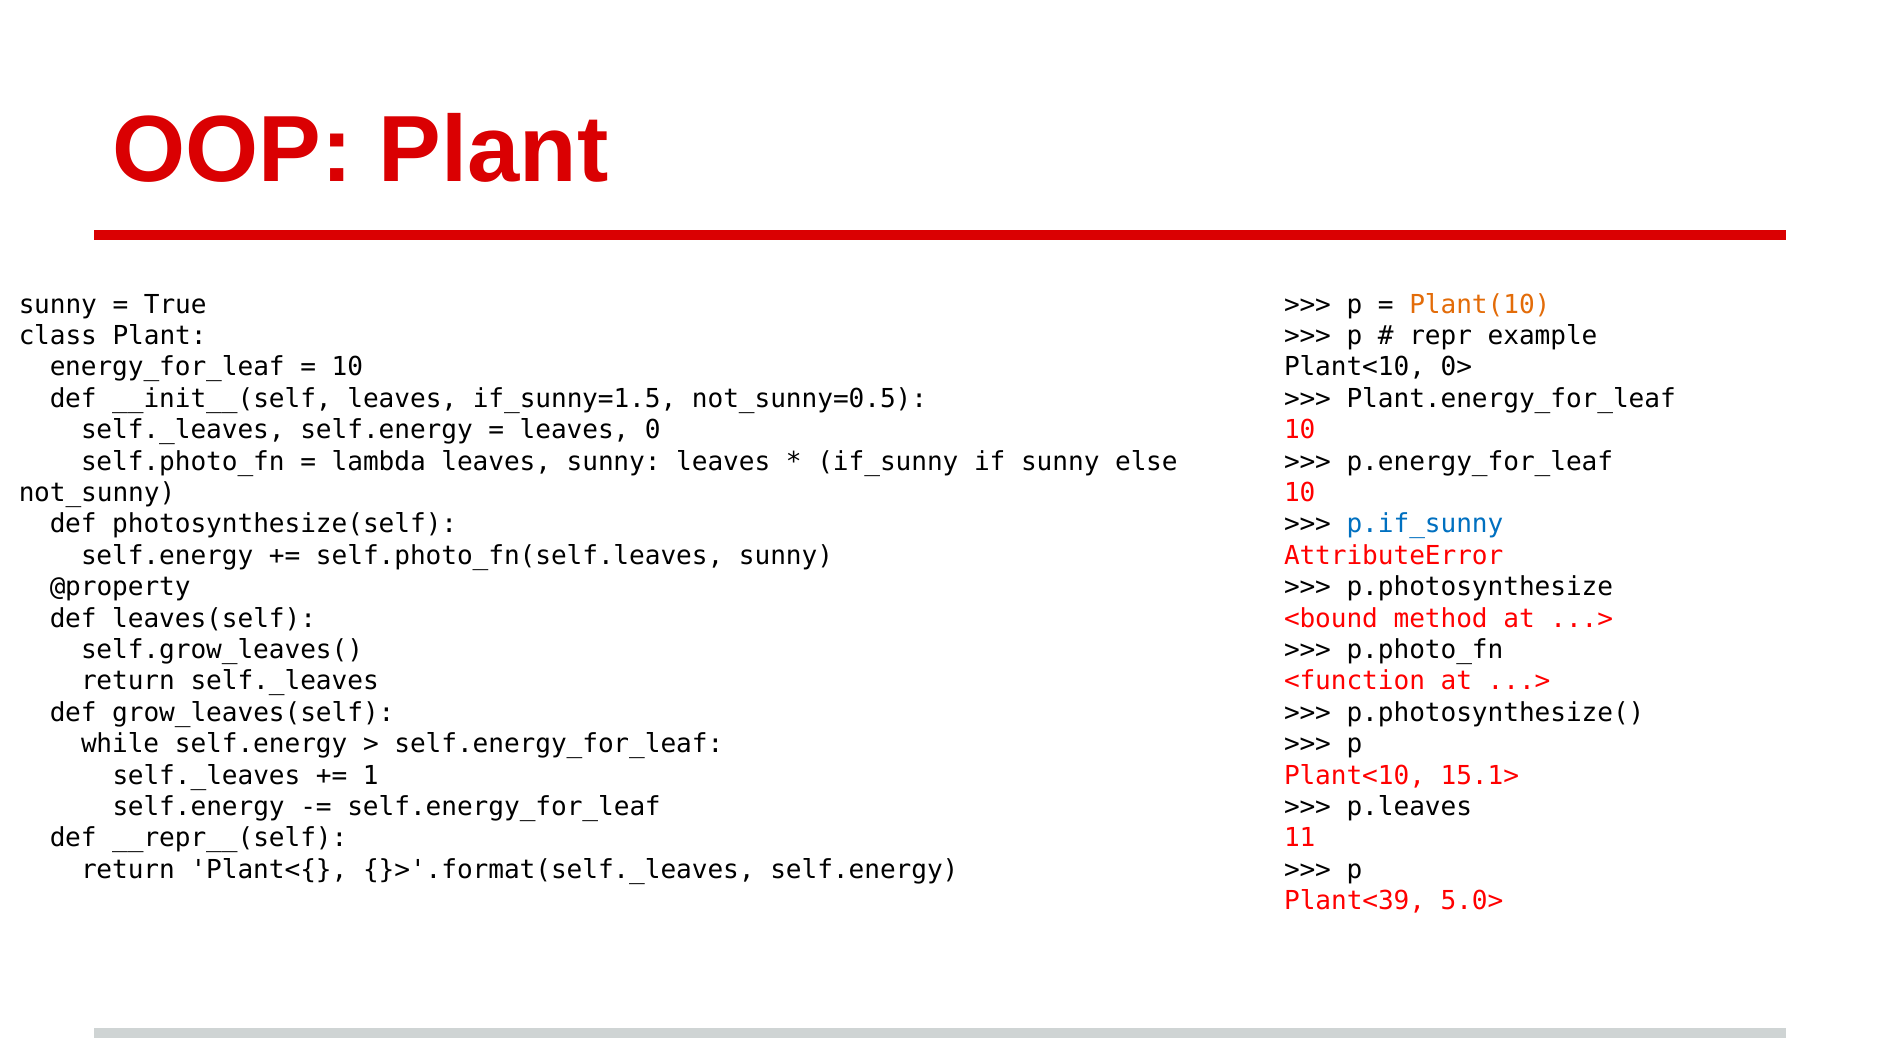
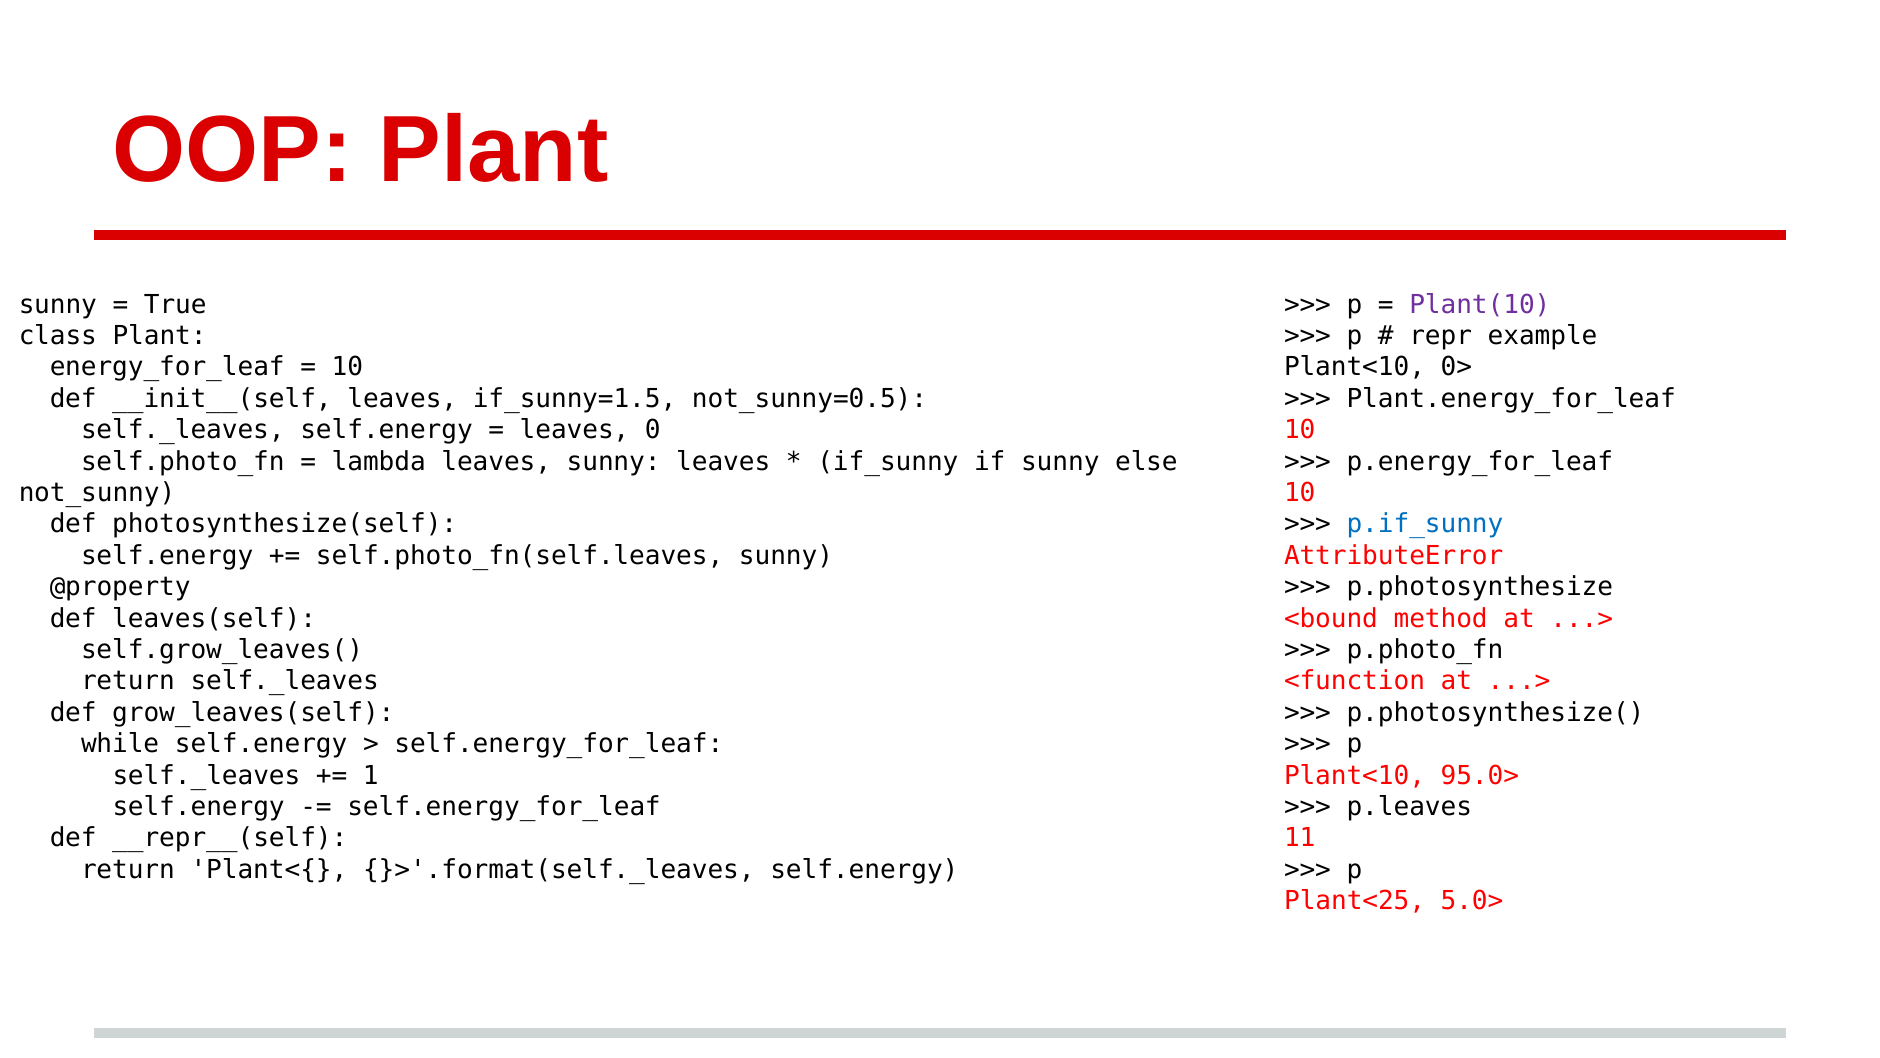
Plant(10 colour: orange -> purple
15.1>: 15.1> -> 95.0>
Plant<39: Plant<39 -> Plant<25
